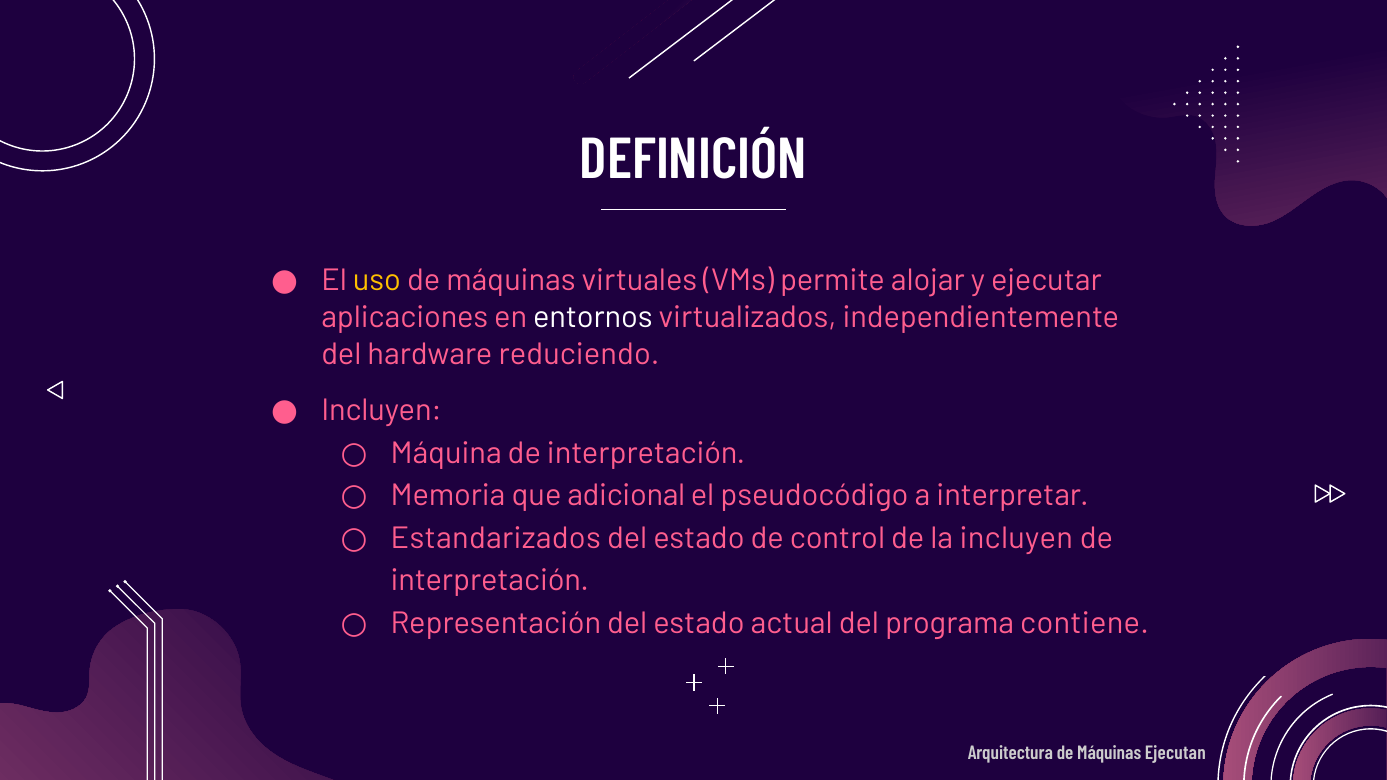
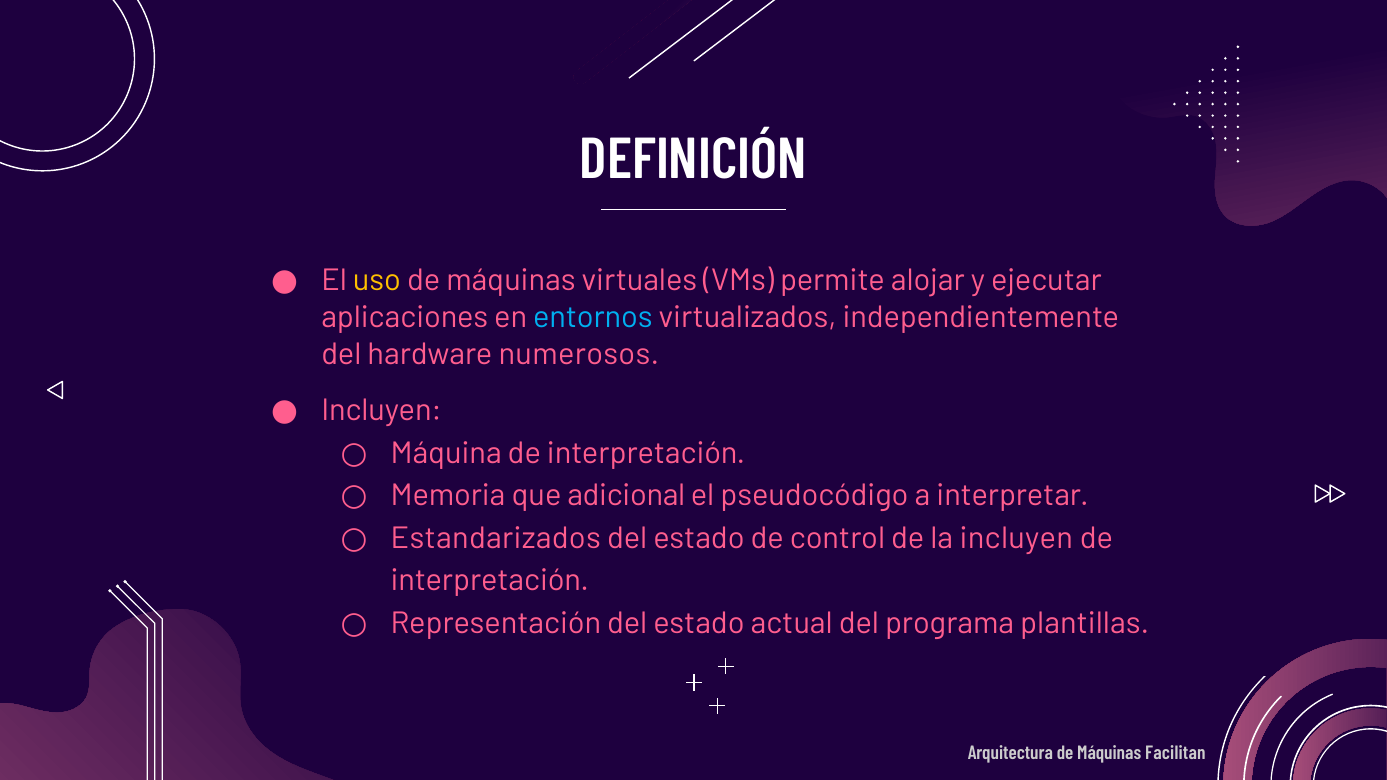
entornos colour: white -> light blue
reduciendo: reduciendo -> numerosos
contiene: contiene -> plantillas
Ejecutan: Ejecutan -> Facilitan
